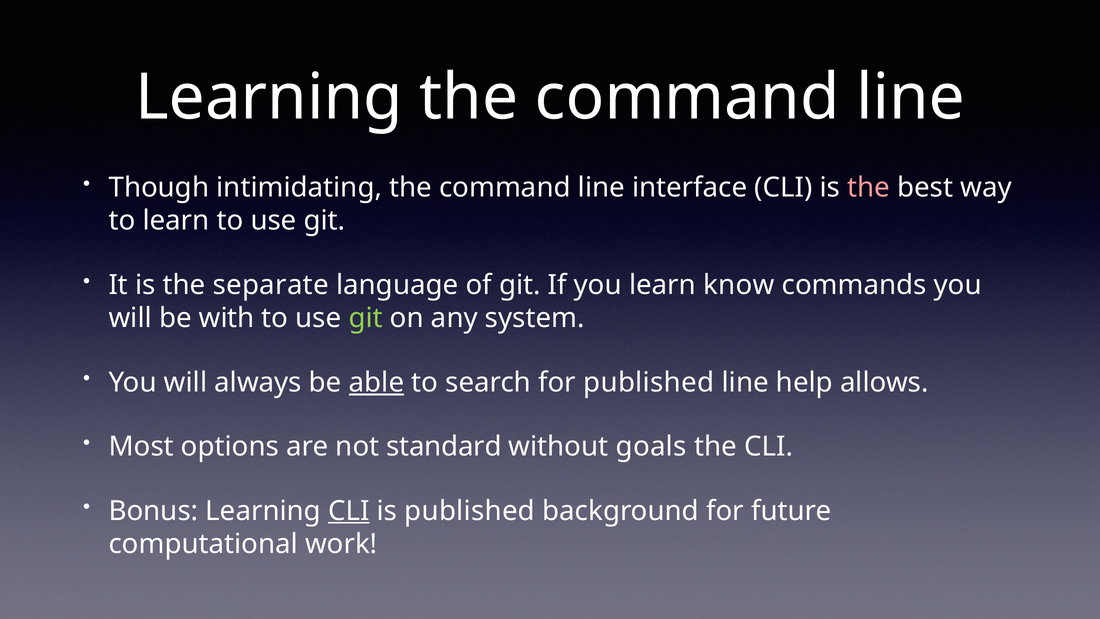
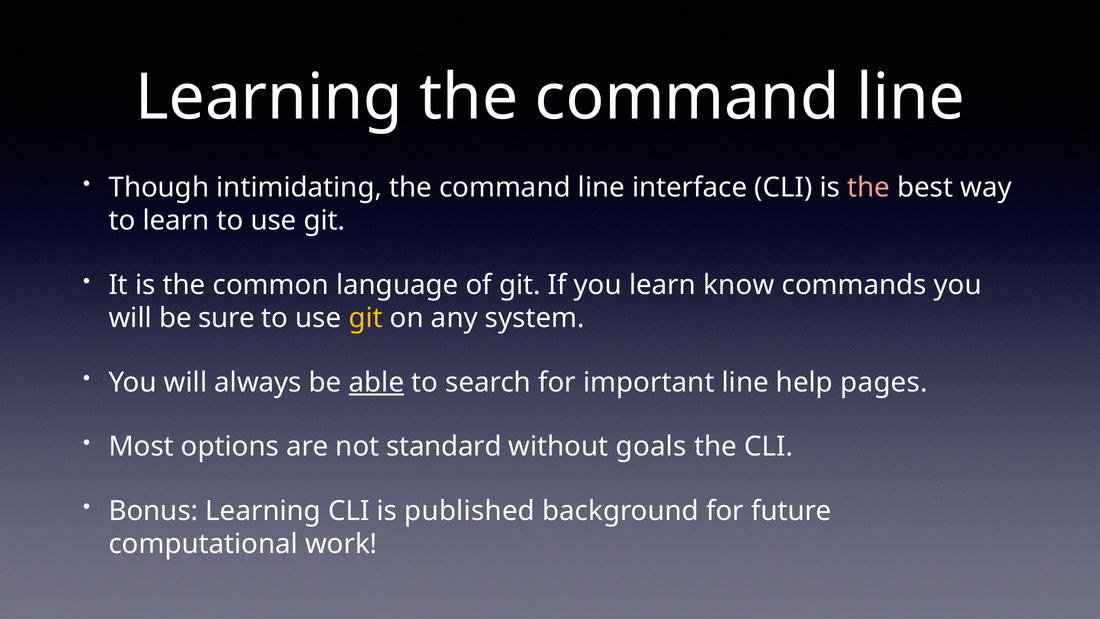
separate: separate -> common
with: with -> sure
git at (366, 318) colour: light green -> yellow
for published: published -> important
allows: allows -> pages
CLI at (349, 511) underline: present -> none
